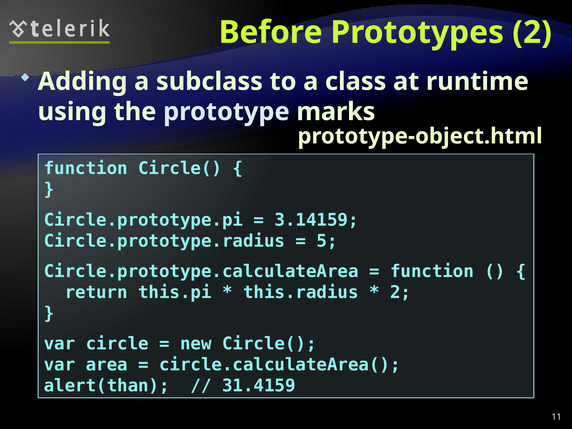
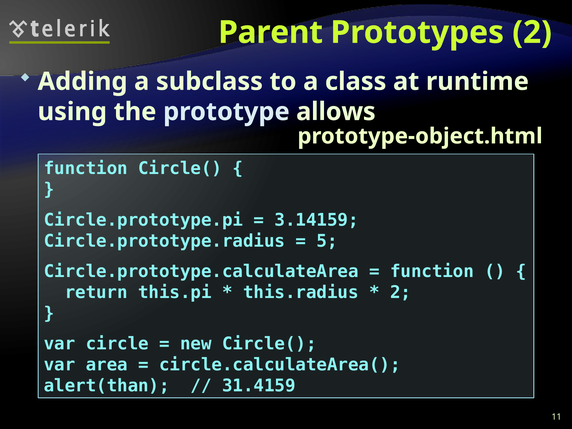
Before: Before -> Parent
marks: marks -> allows
